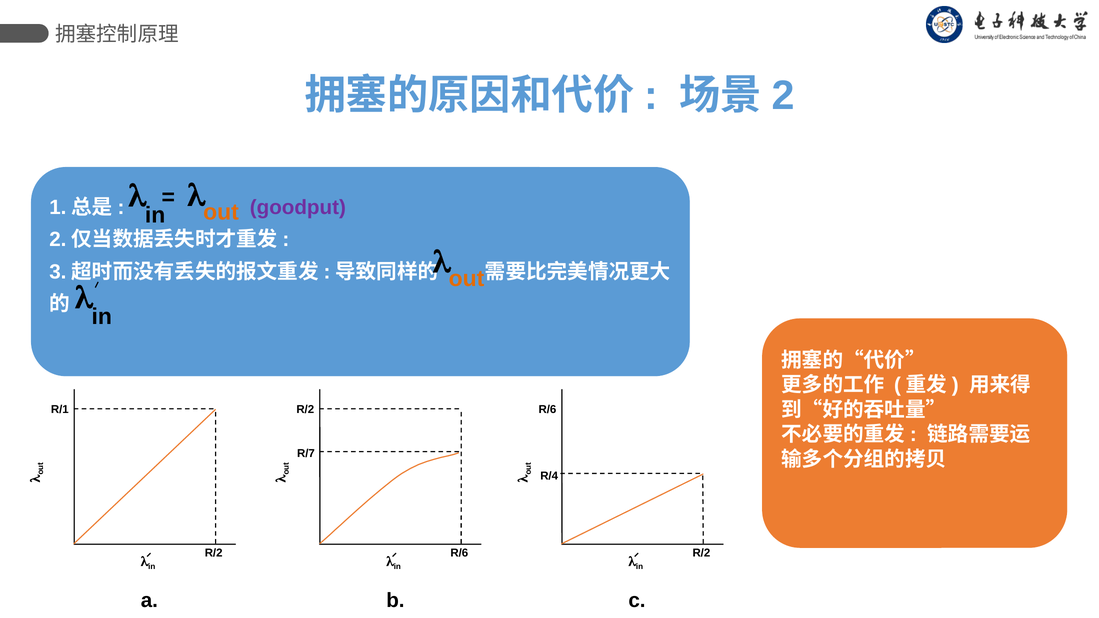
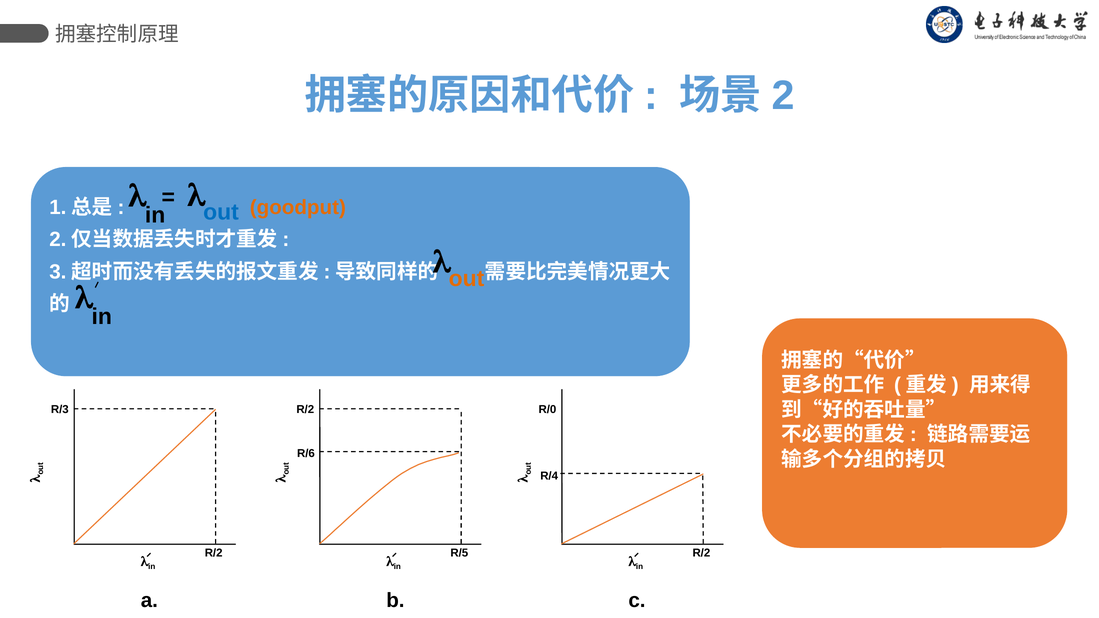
goodput colour: purple -> orange
out at (221, 212) colour: orange -> blue
R/1: R/1 -> R/3
R/6 at (547, 410): R/6 -> R/0
R/7: R/7 -> R/6
R/6 at (459, 553): R/6 -> R/5
